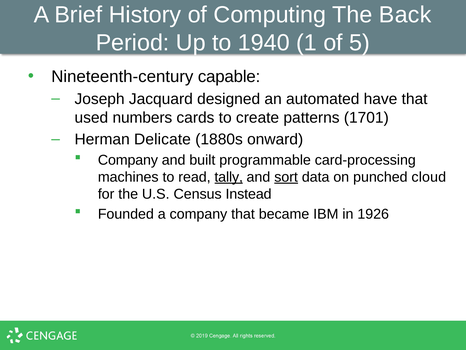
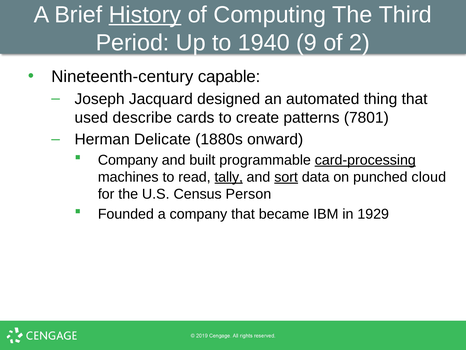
History underline: none -> present
Back: Back -> Third
1: 1 -> 9
5: 5 -> 2
have: have -> thing
numbers: numbers -> describe
1701: 1701 -> 7801
card-processing underline: none -> present
Instead: Instead -> Person
1926: 1926 -> 1929
